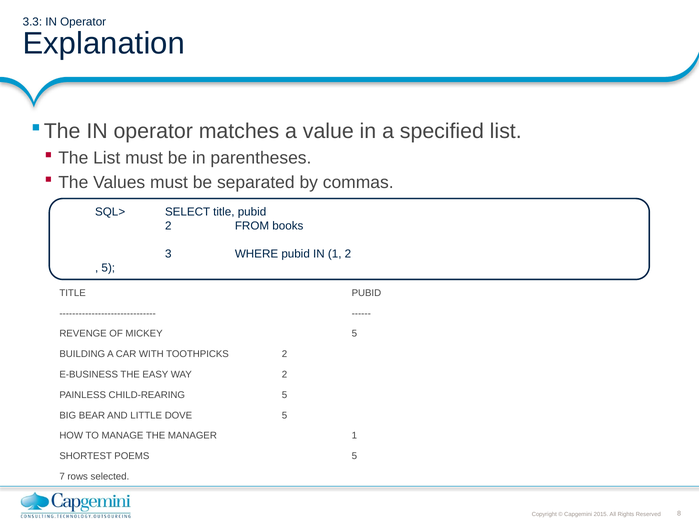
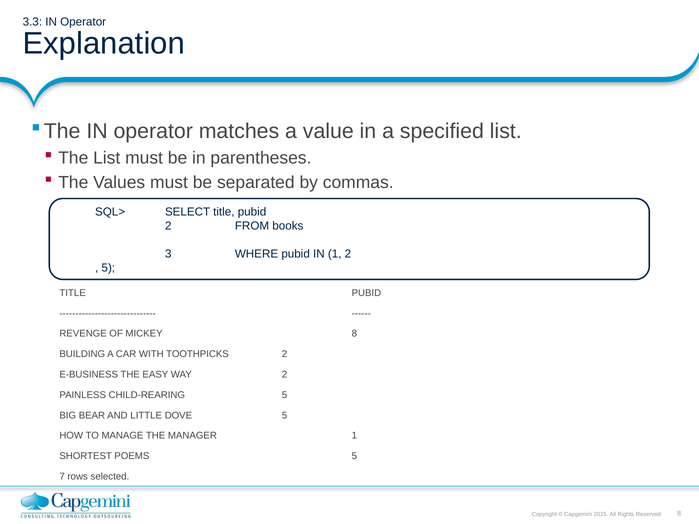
MICKEY 5: 5 -> 8
